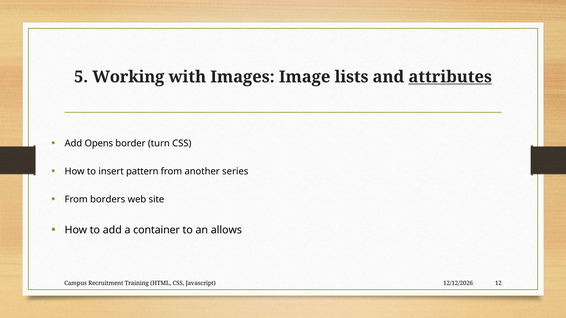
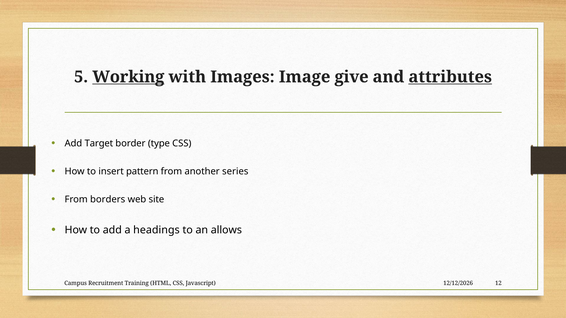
Working underline: none -> present
lists: lists -> give
Opens: Opens -> Target
turn: turn -> type
container: container -> headings
